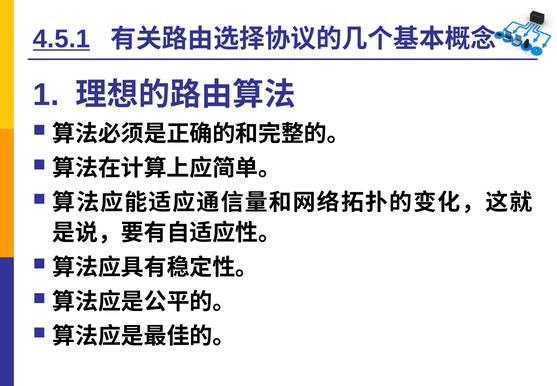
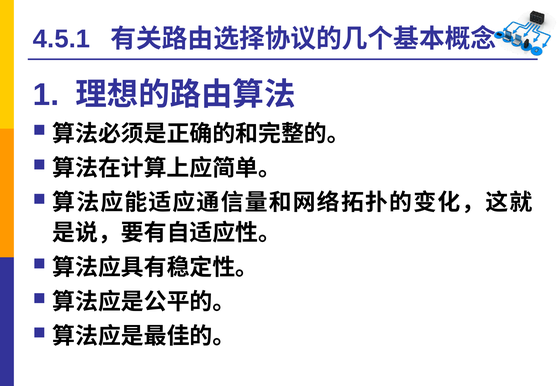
4.5.1 underline: present -> none
